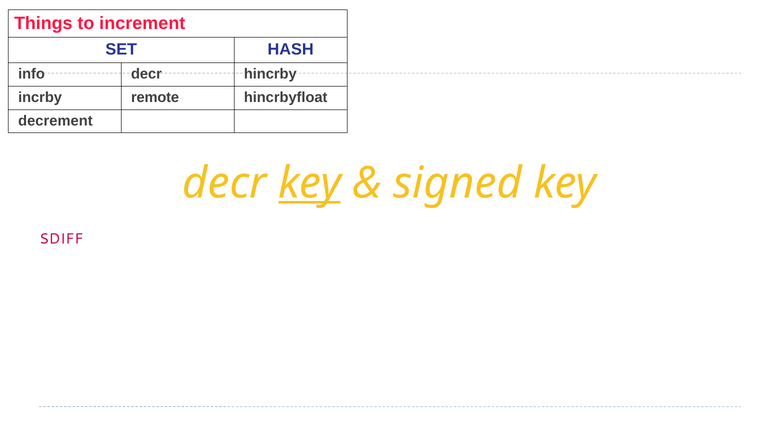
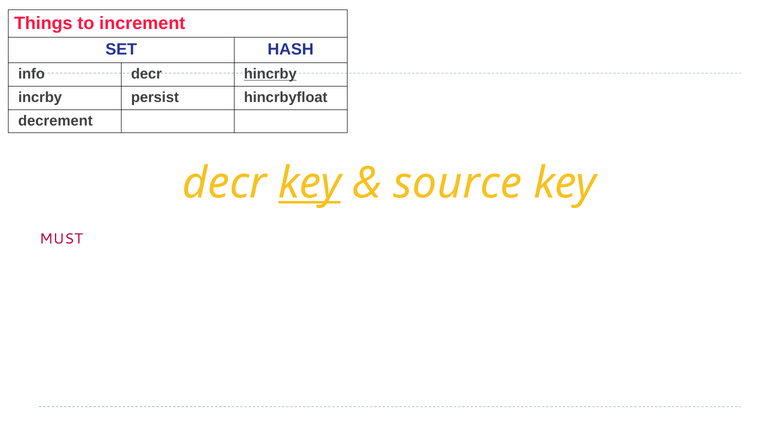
hincrby underline: none -> present
remote: remote -> persist
signed: signed -> source
SDIFF: SDIFF -> MUST
